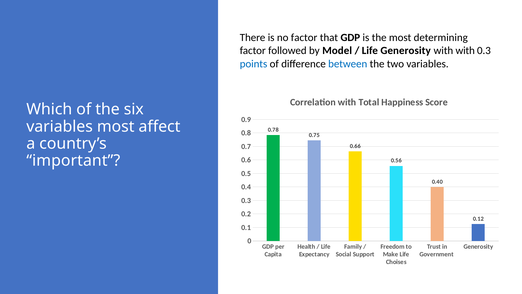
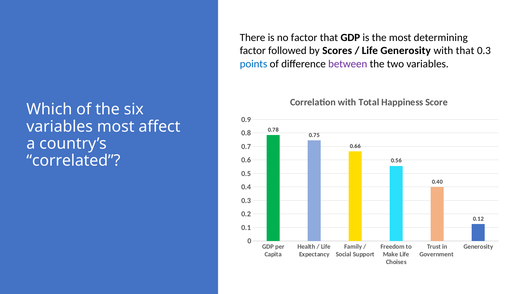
Model: Model -> Scores
with with: with -> that
between colour: blue -> purple
important: important -> correlated
